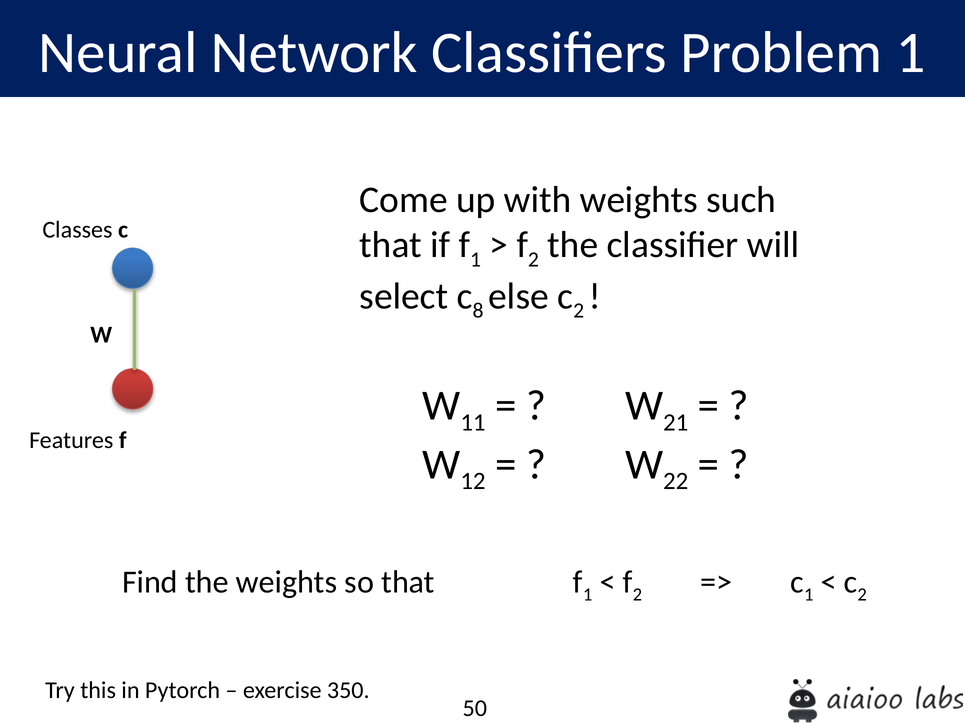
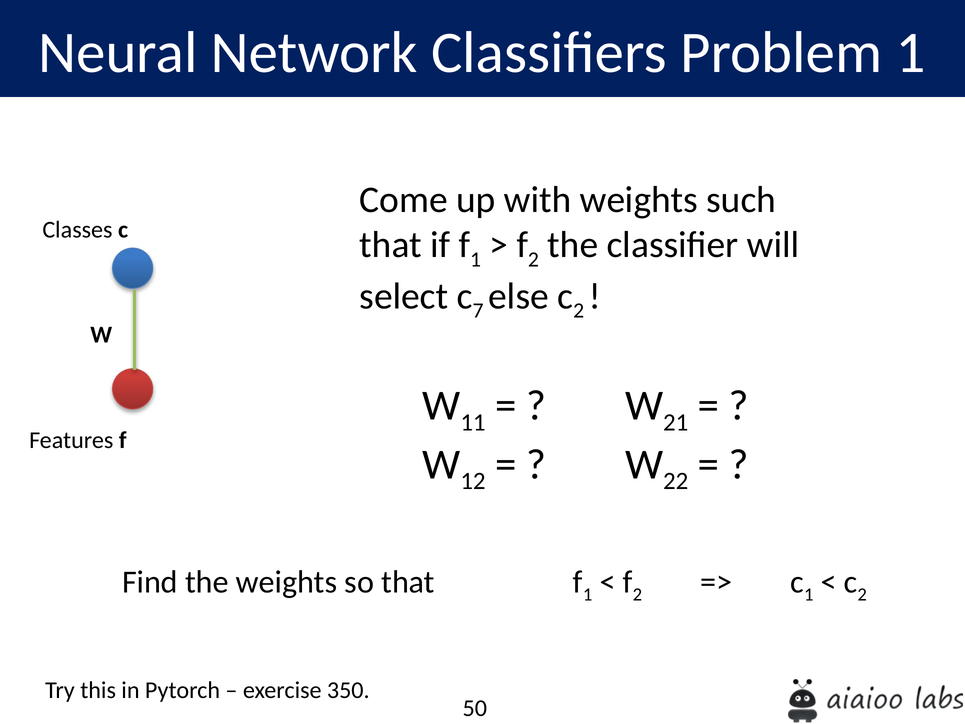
8: 8 -> 7
